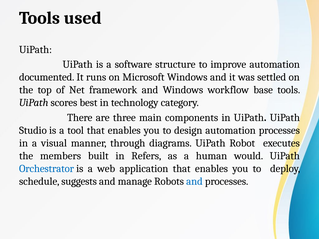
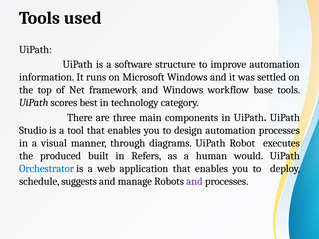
documented: documented -> information
members: members -> produced
and at (194, 182) colour: blue -> purple
